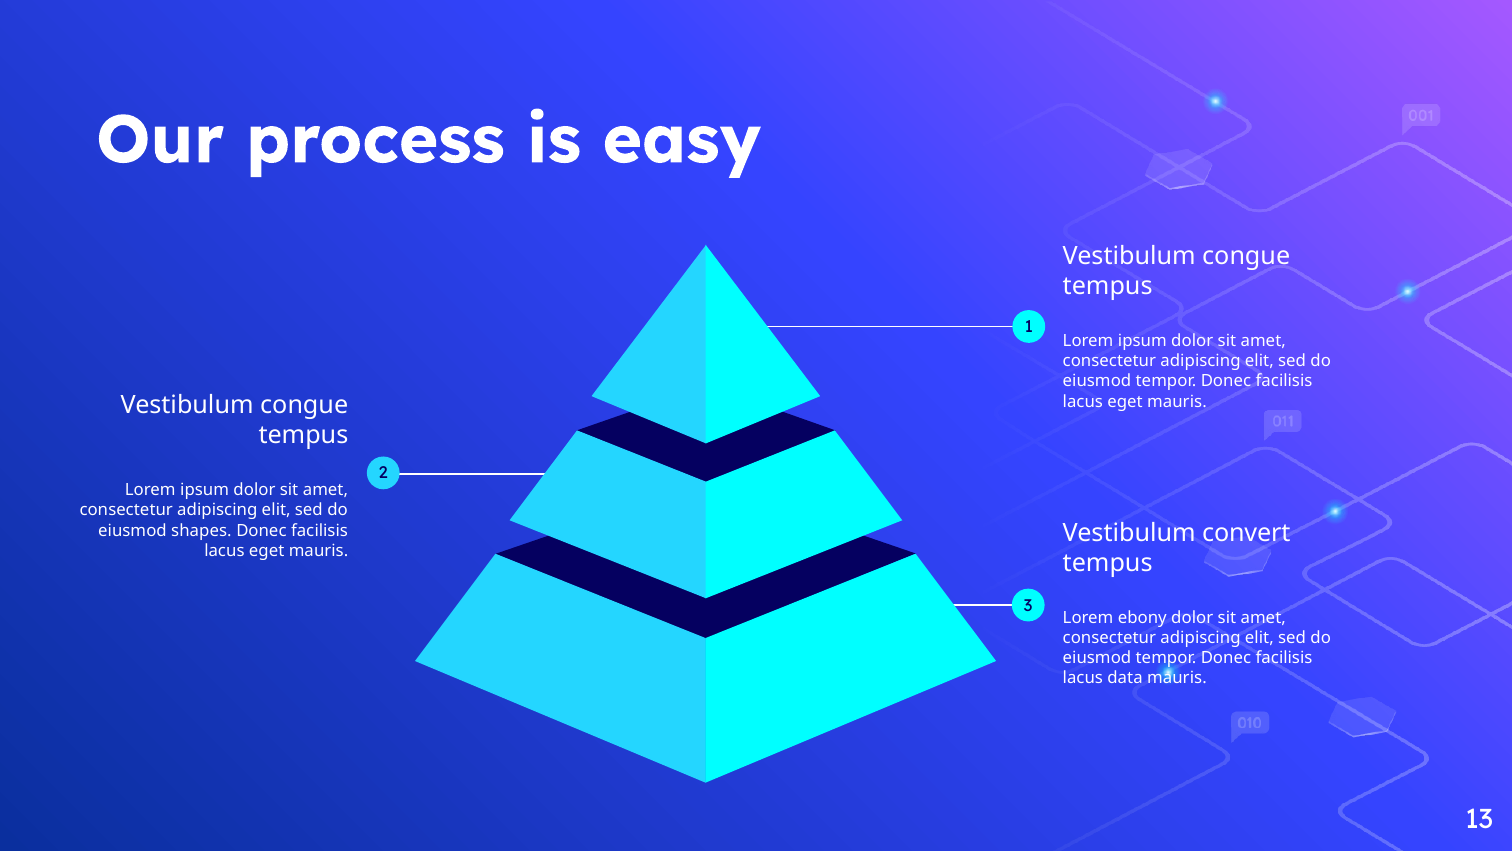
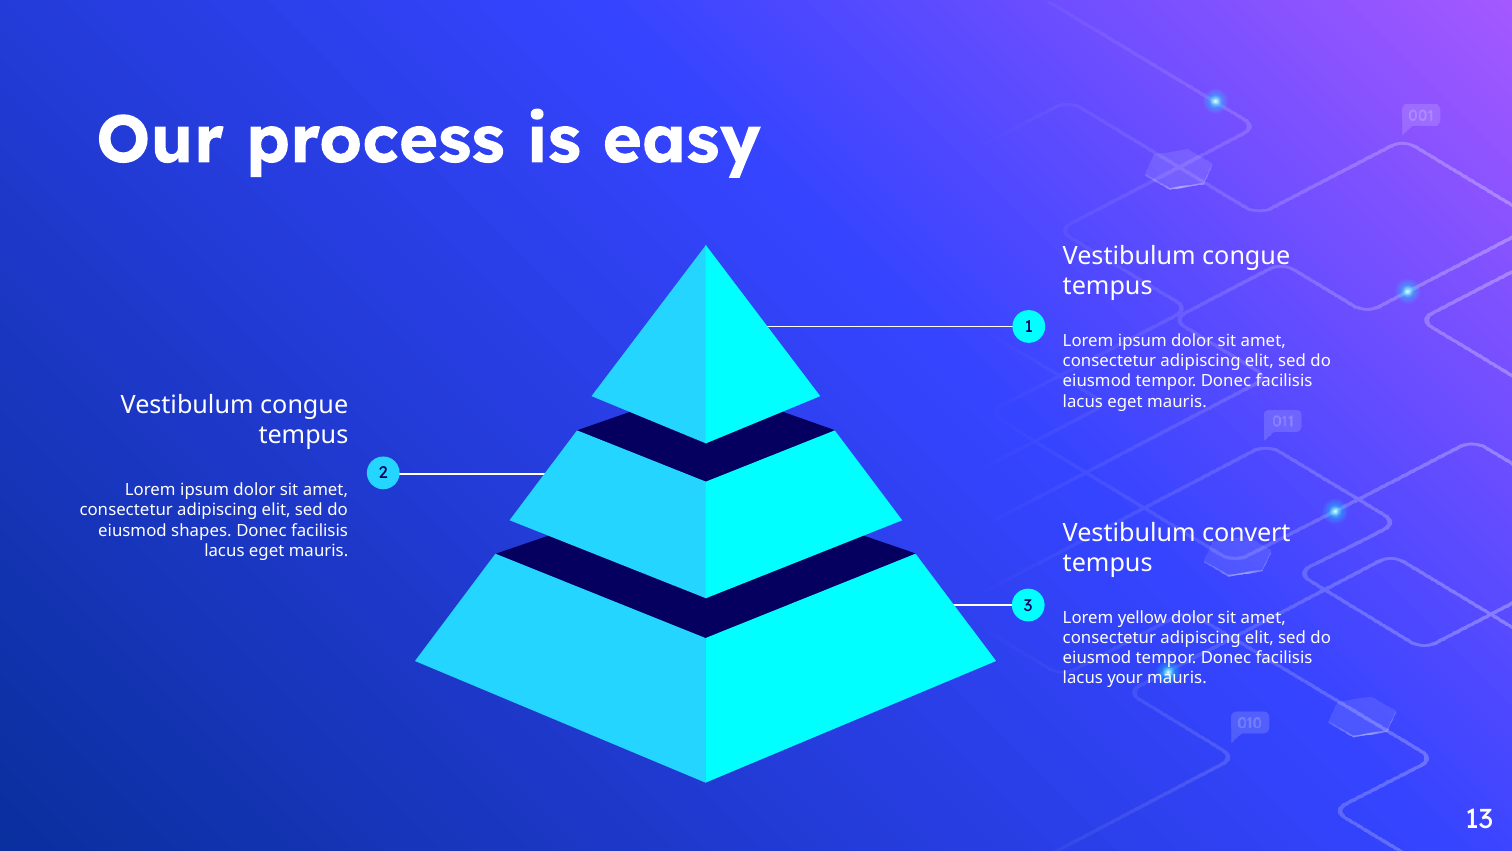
ebony: ebony -> yellow
data: data -> your
